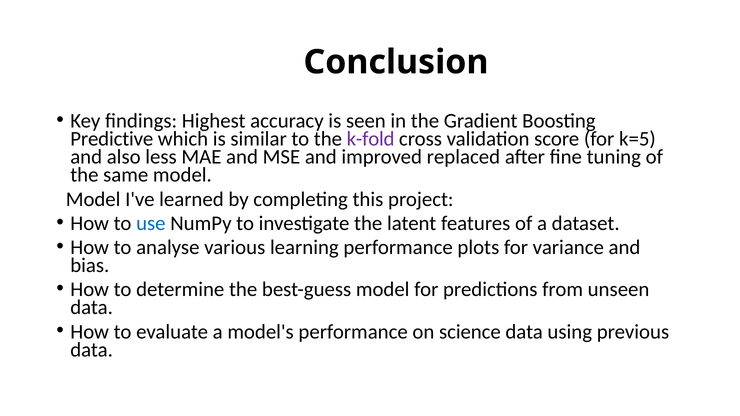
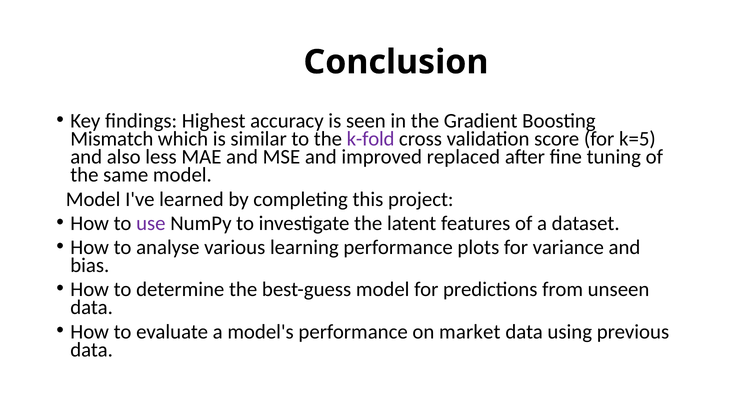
Predictive: Predictive -> Mismatch
use colour: blue -> purple
science: science -> market
